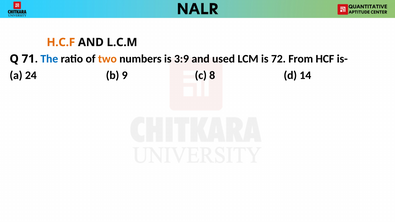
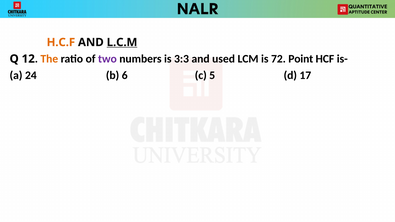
L.C.M underline: none -> present
71: 71 -> 12
The colour: blue -> orange
two colour: orange -> purple
3:9: 3:9 -> 3:3
From: From -> Point
9: 9 -> 6
8: 8 -> 5
14: 14 -> 17
